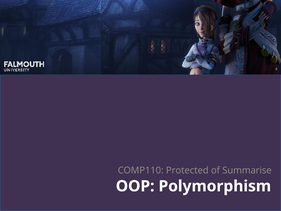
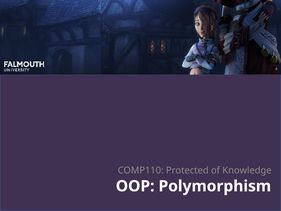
Summarise: Summarise -> Knowledge
